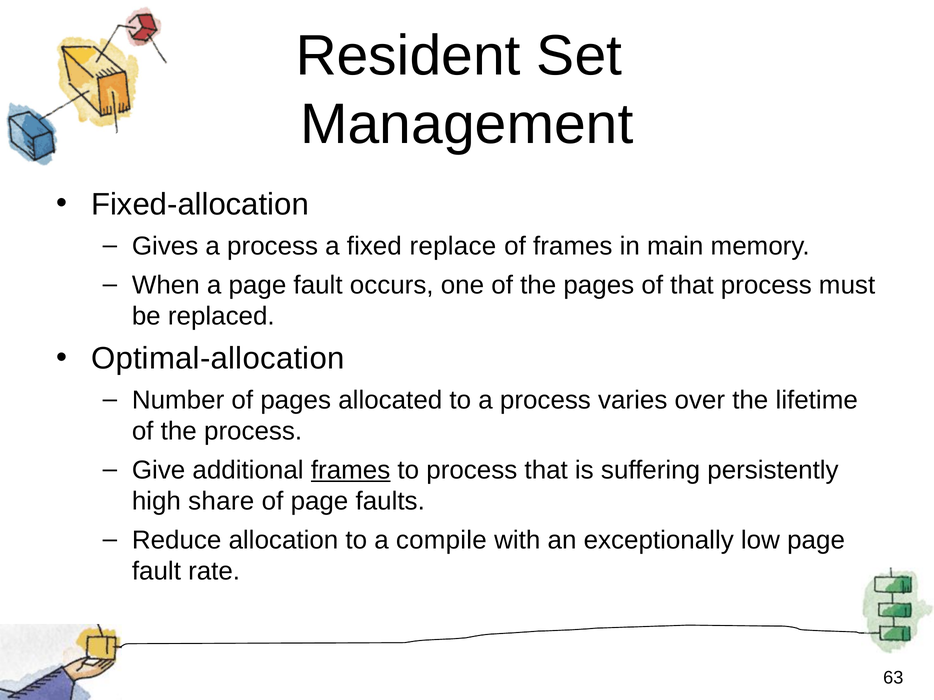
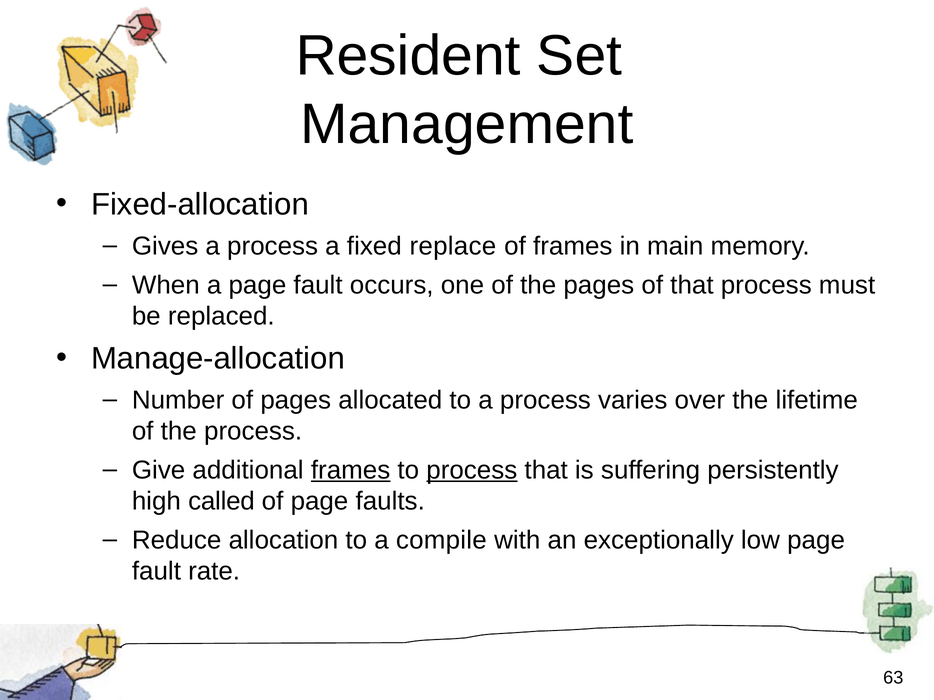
Optimal-allocation: Optimal-allocation -> Manage-allocation
process at (472, 470) underline: none -> present
share: share -> called
